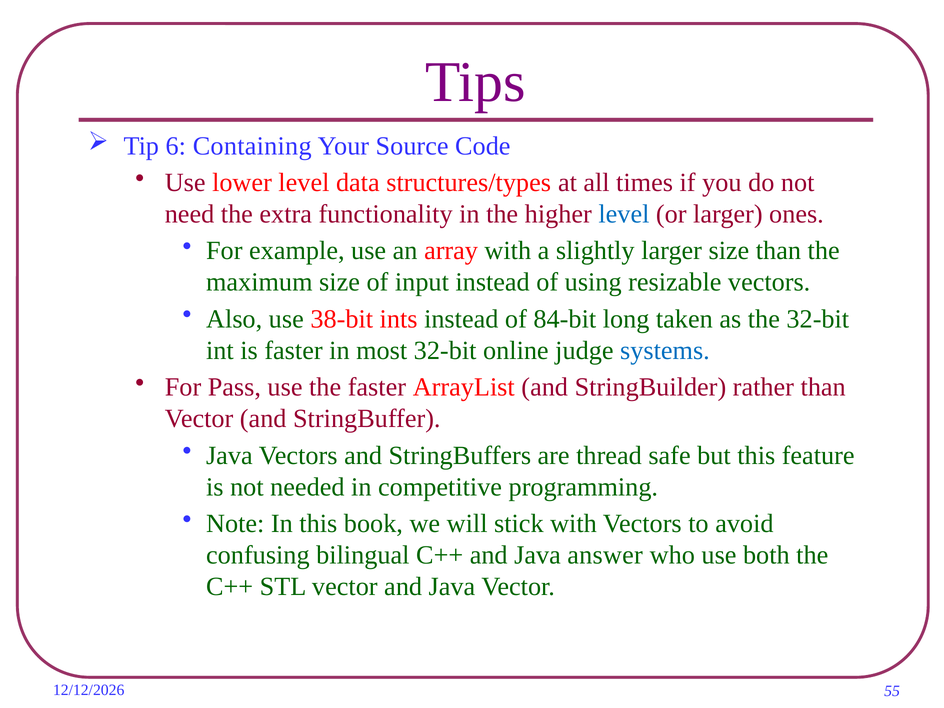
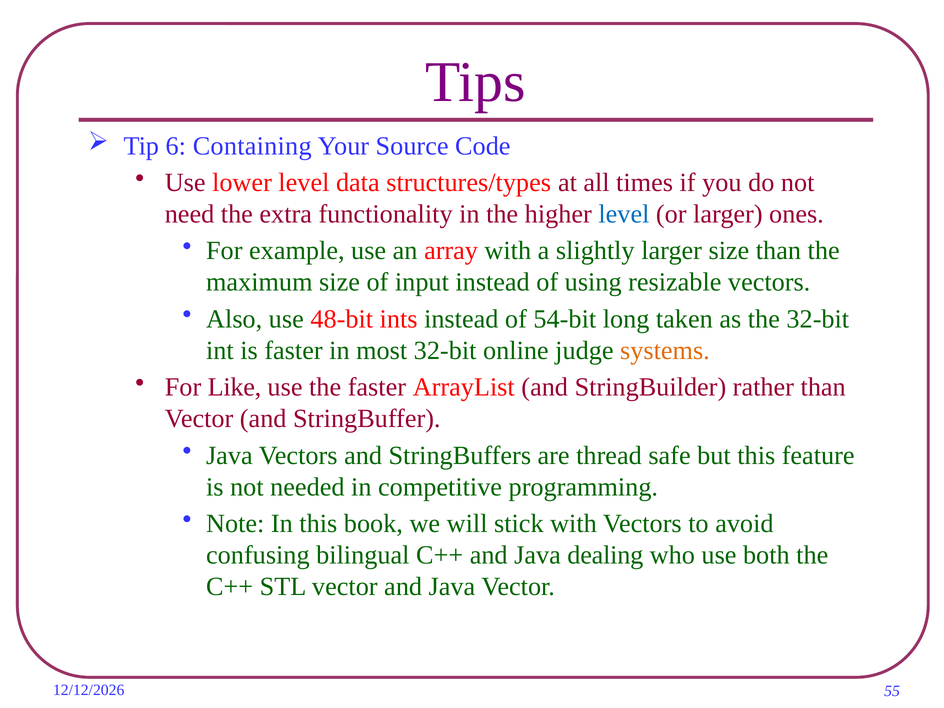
38-bit: 38-bit -> 48-bit
84-bit: 84-bit -> 54-bit
systems colour: blue -> orange
Pass: Pass -> Like
answer: answer -> dealing
